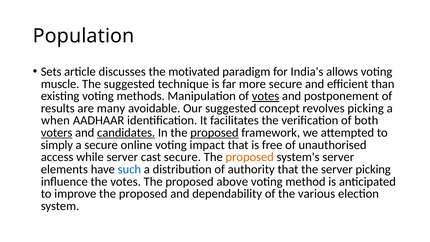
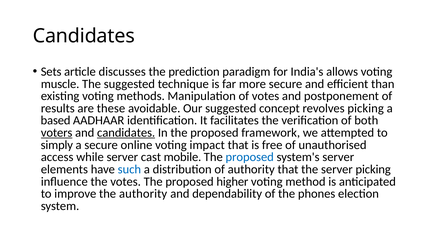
Population at (84, 36): Population -> Candidates
motivated: motivated -> prediction
votes at (266, 96) underline: present -> none
many: many -> these
when: when -> based
proposed at (214, 133) underline: present -> none
cast secure: secure -> mobile
proposed at (250, 157) colour: orange -> blue
above: above -> higher
improve the proposed: proposed -> authority
various: various -> phones
